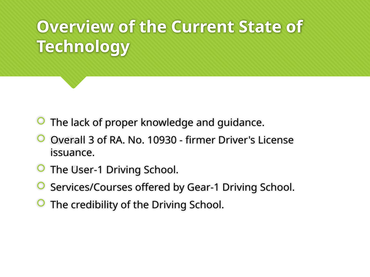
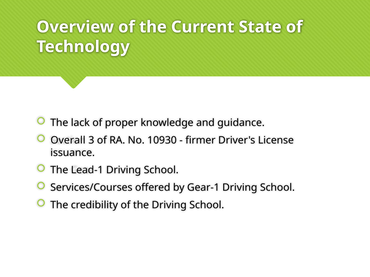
User-1: User-1 -> Lead-1
